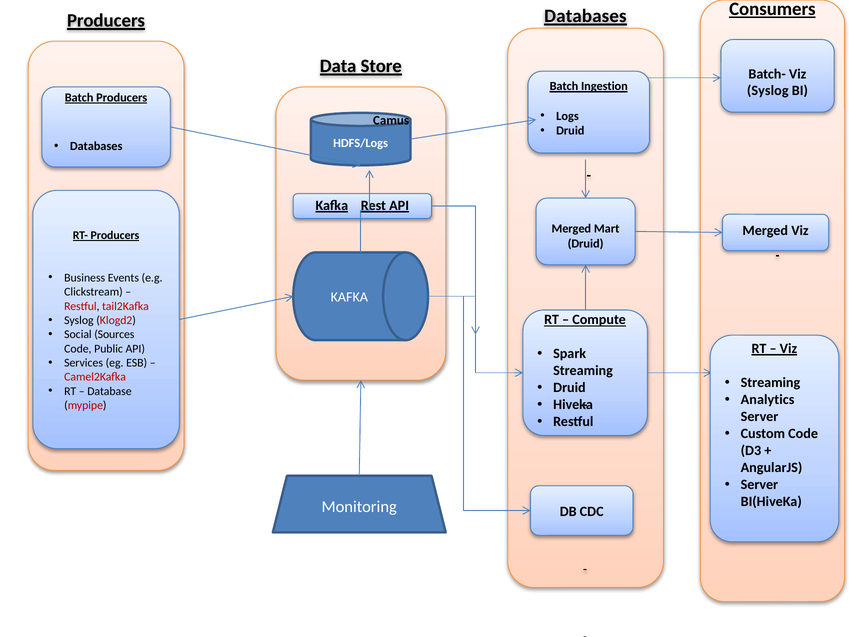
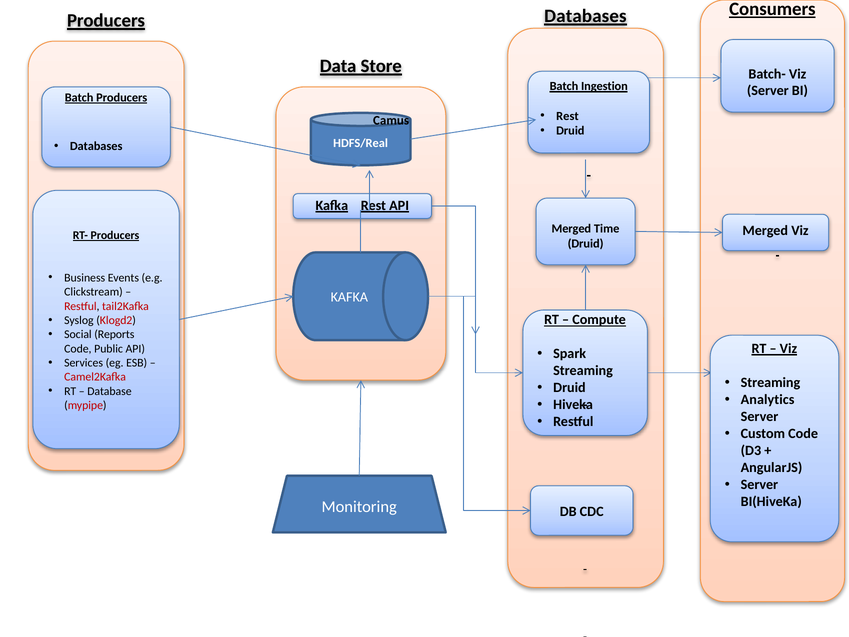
Syslog at (768, 91): Syslog -> Server
Logs at (568, 116): Logs -> Rest
HDFS/Logs: HDFS/Logs -> HDFS/Real
Mart: Mart -> Time
Sources: Sources -> Reports
